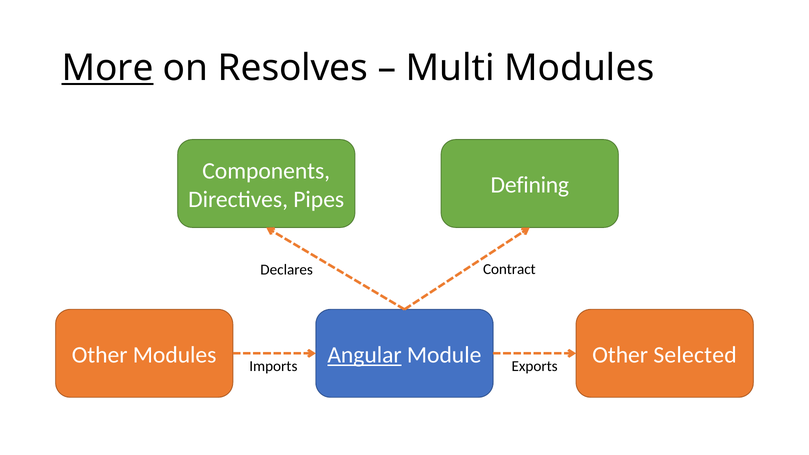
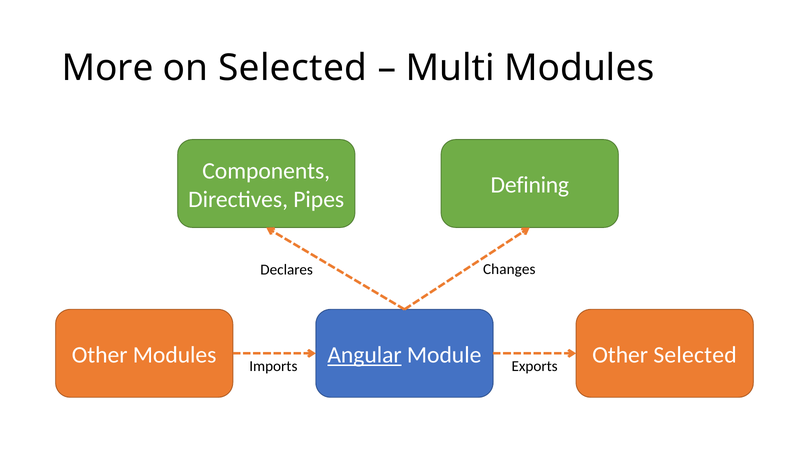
More underline: present -> none
on Resolves: Resolves -> Selected
Contract: Contract -> Changes
